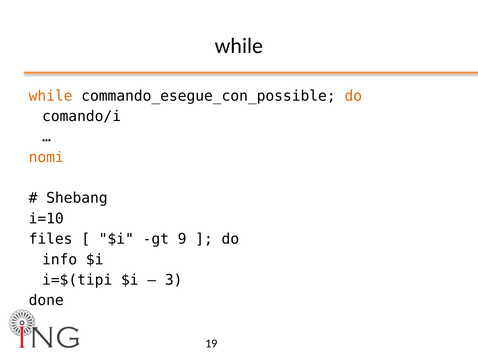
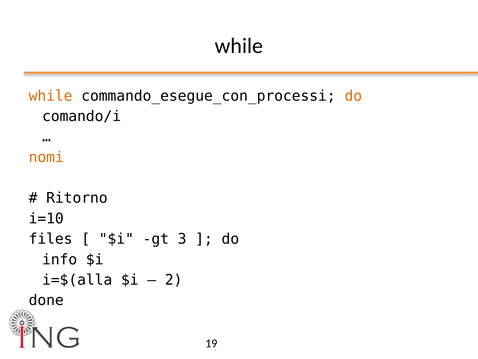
commando_esegue_con_possible: commando_esegue_con_possible -> commando_esegue_con_processi
Shebang: Shebang -> Ritorno
9: 9 -> 3
i=$(tipi: i=$(tipi -> i=$(alla
3: 3 -> 2
